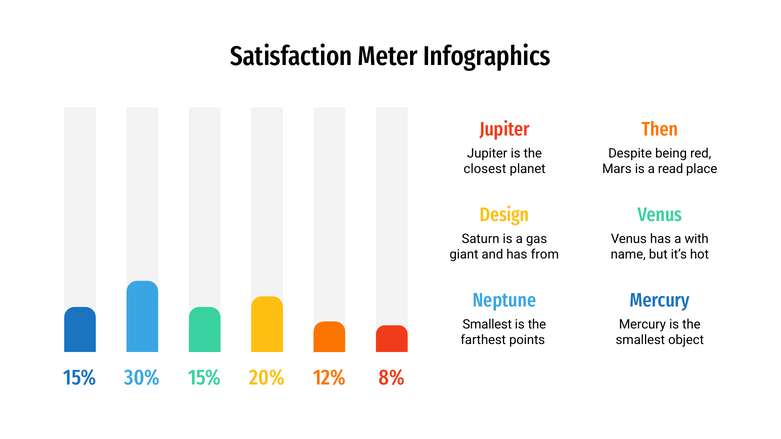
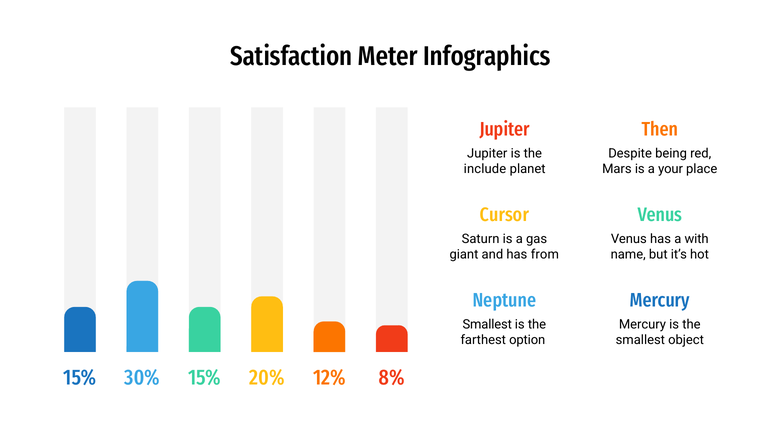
closest: closest -> include
read: read -> your
Design: Design -> Cursor
points: points -> option
